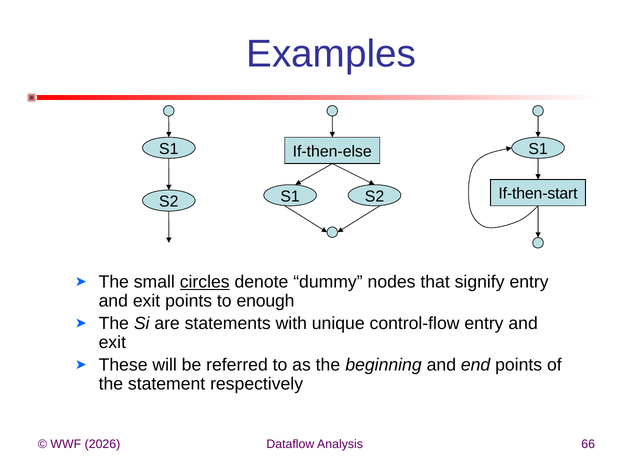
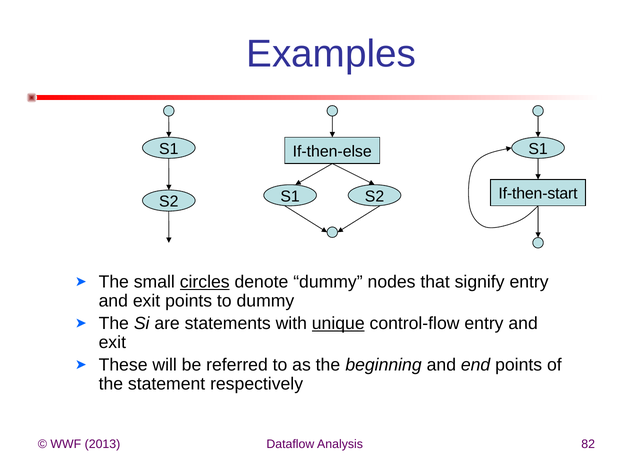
to enough: enough -> dummy
unique underline: none -> present
2026: 2026 -> 2013
66: 66 -> 82
